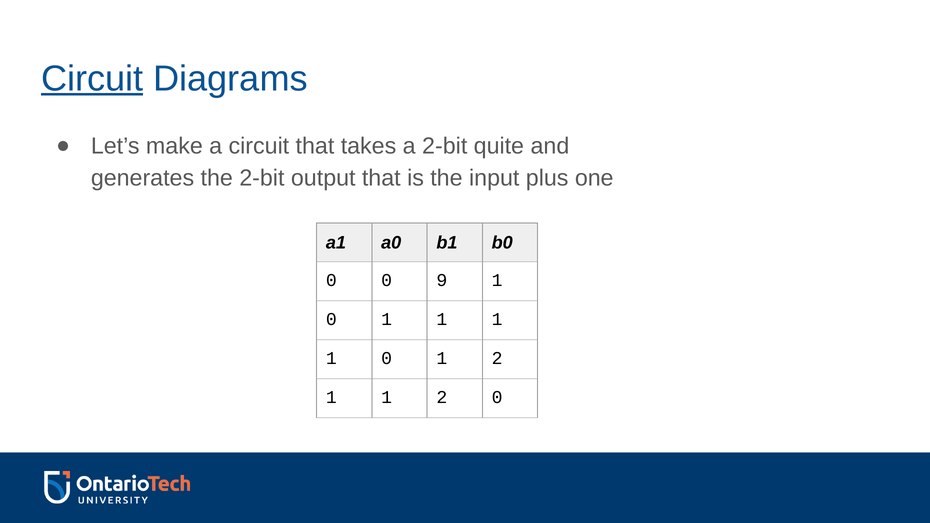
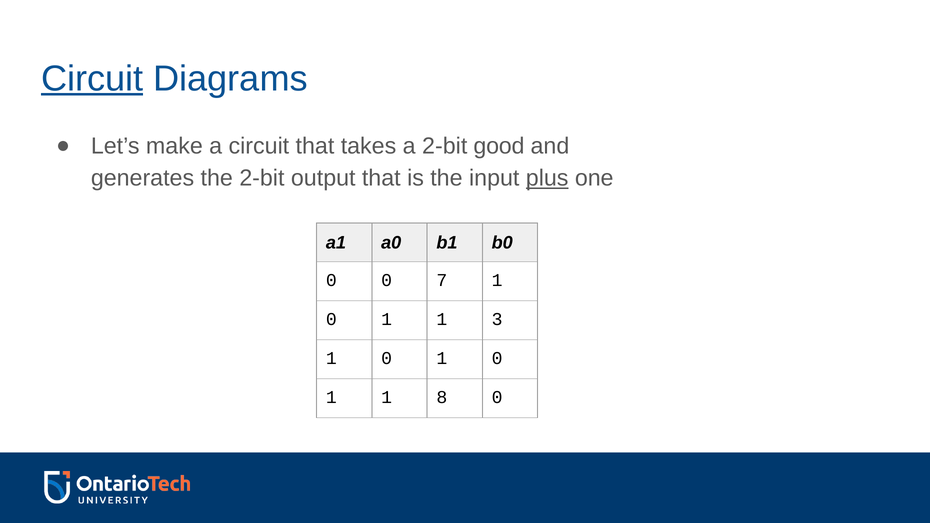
quite: quite -> good
plus underline: none -> present
9: 9 -> 7
0 1 1 1: 1 -> 3
0 1 2: 2 -> 0
1 1 2: 2 -> 8
